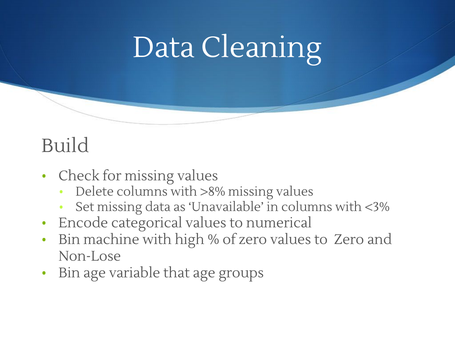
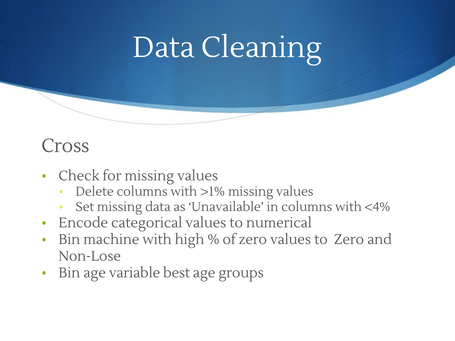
Build: Build -> Cross
>8%: >8% -> >1%
<3%: <3% -> <4%
that: that -> best
